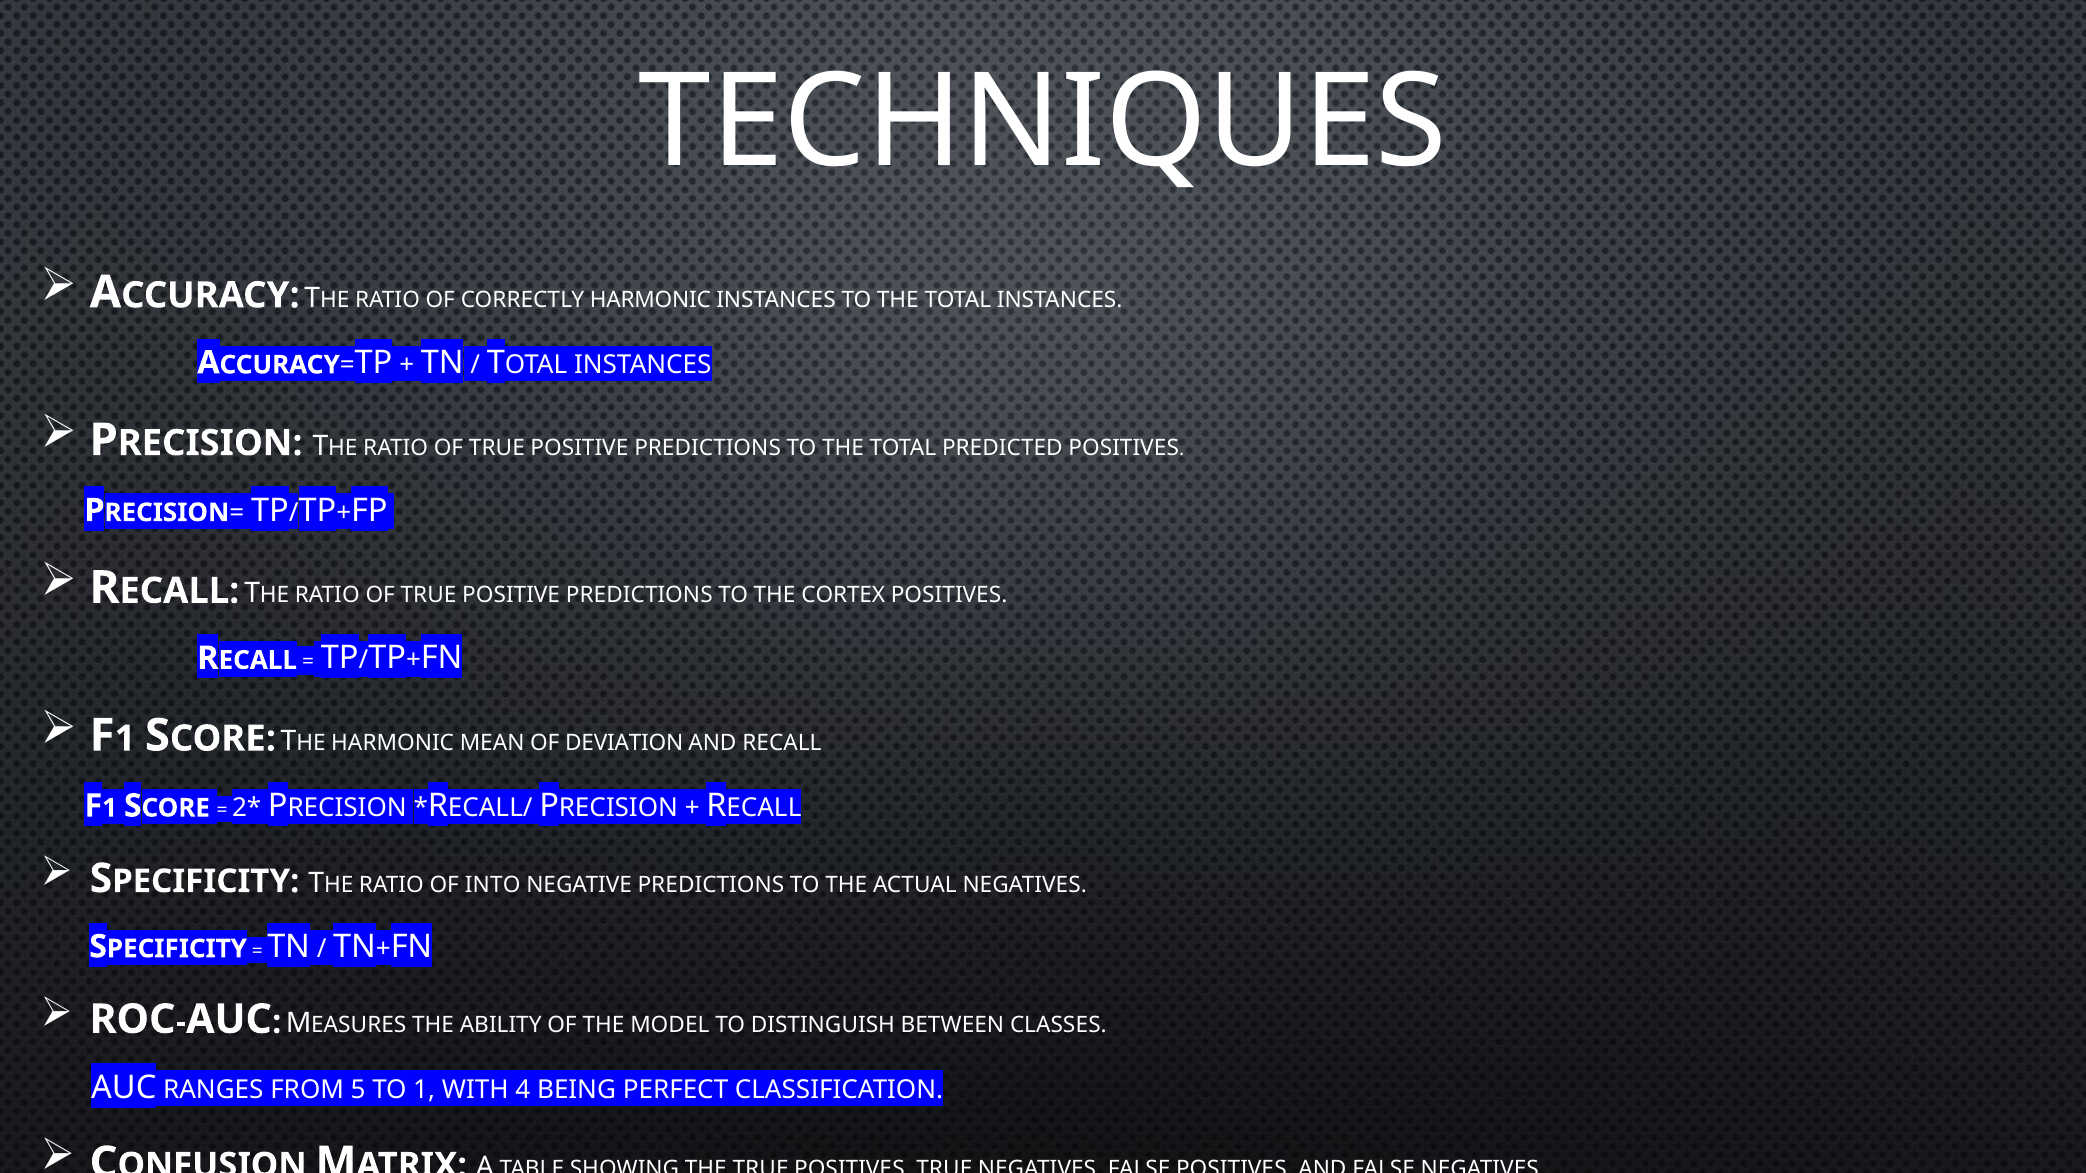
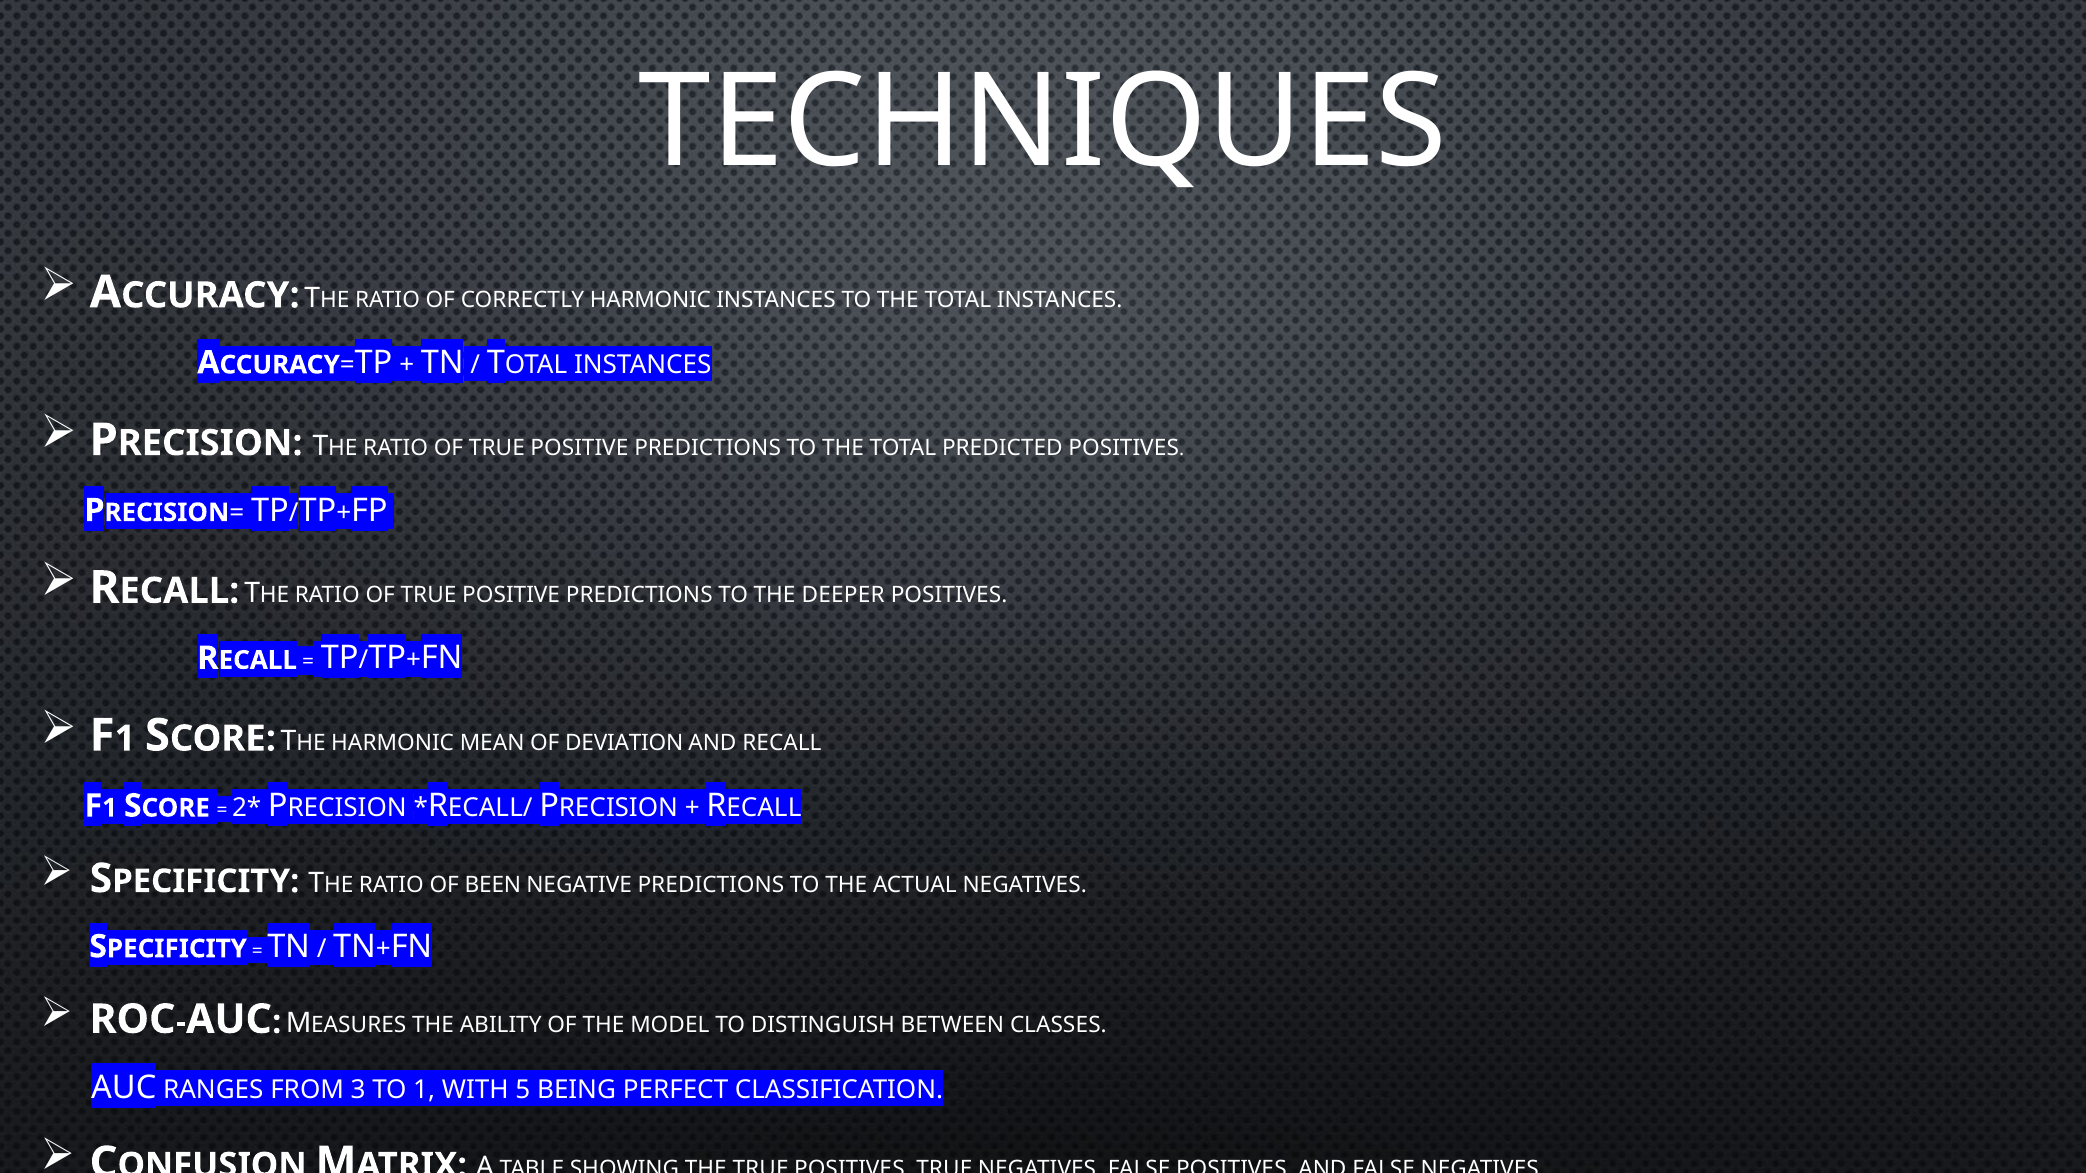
CORTEX: CORTEX -> DEEPER
INTO: INTO -> BEEN
5: 5 -> 3
4: 4 -> 5
